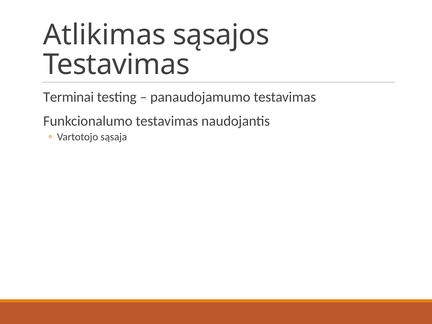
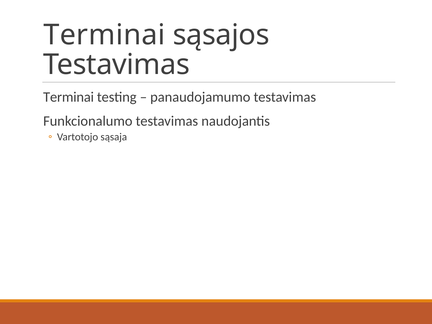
Atlikimas at (105, 35): Atlikimas -> Terminai
